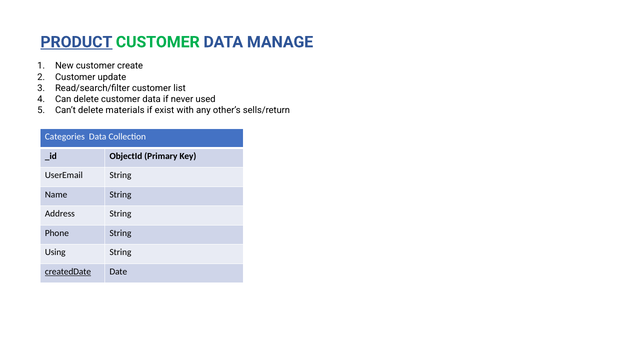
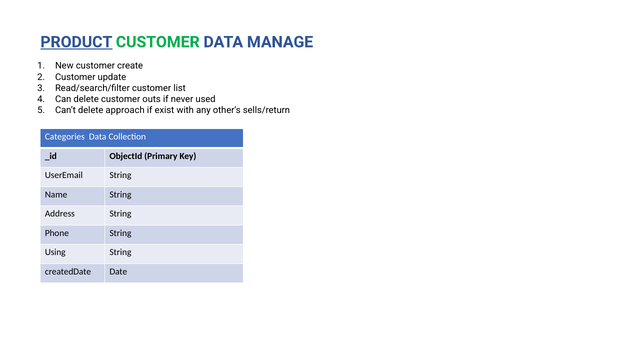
delete customer data: data -> outs
materials: materials -> approach
createdDate underline: present -> none
